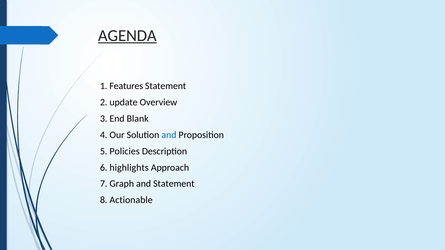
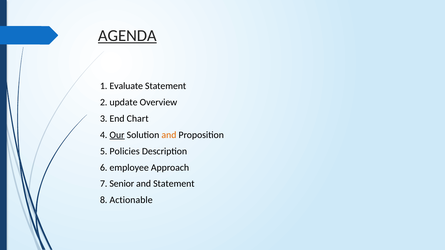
Features: Features -> Evaluate
Blank: Blank -> Chart
Our underline: none -> present
and at (169, 135) colour: blue -> orange
highlights: highlights -> employee
Graph: Graph -> Senior
